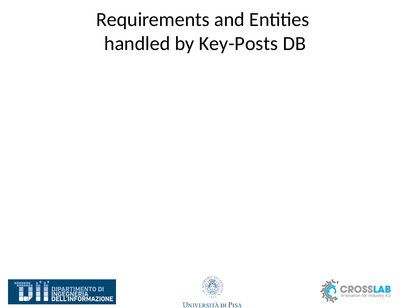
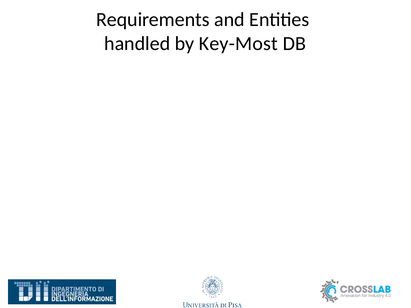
Key-Posts: Key-Posts -> Key-Most
